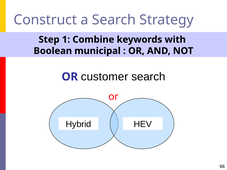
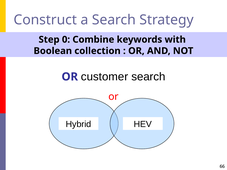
1: 1 -> 0
municipal: municipal -> collection
